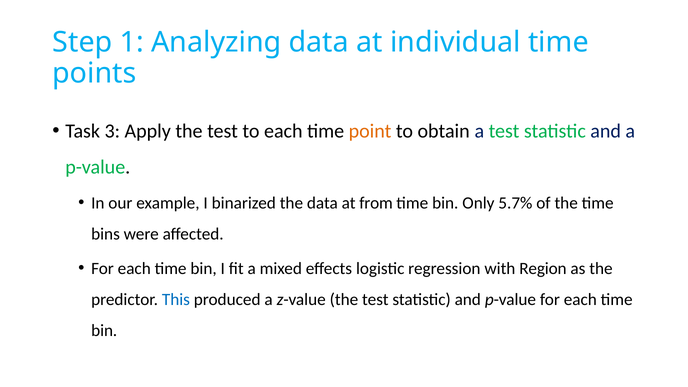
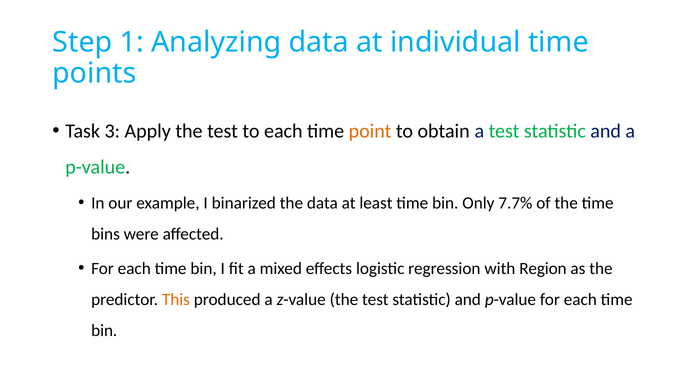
from: from -> least
5.7%: 5.7% -> 7.7%
This colour: blue -> orange
